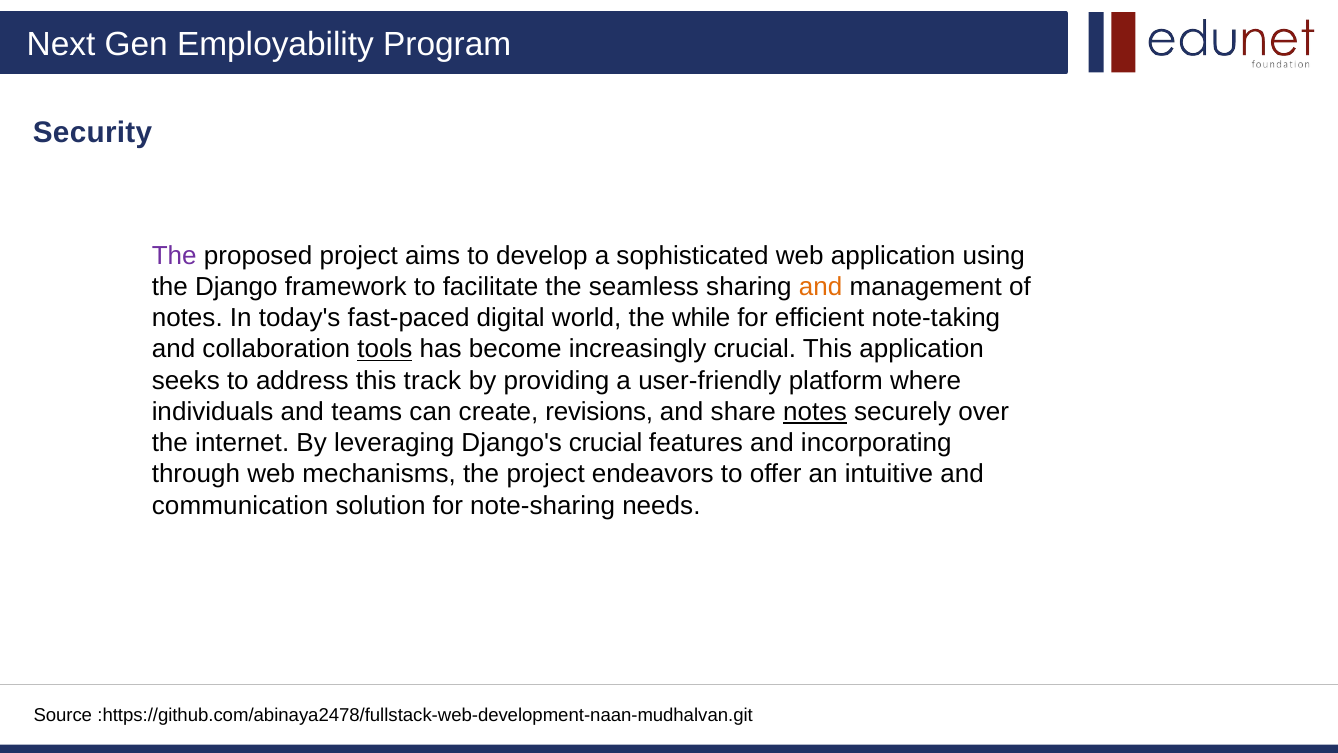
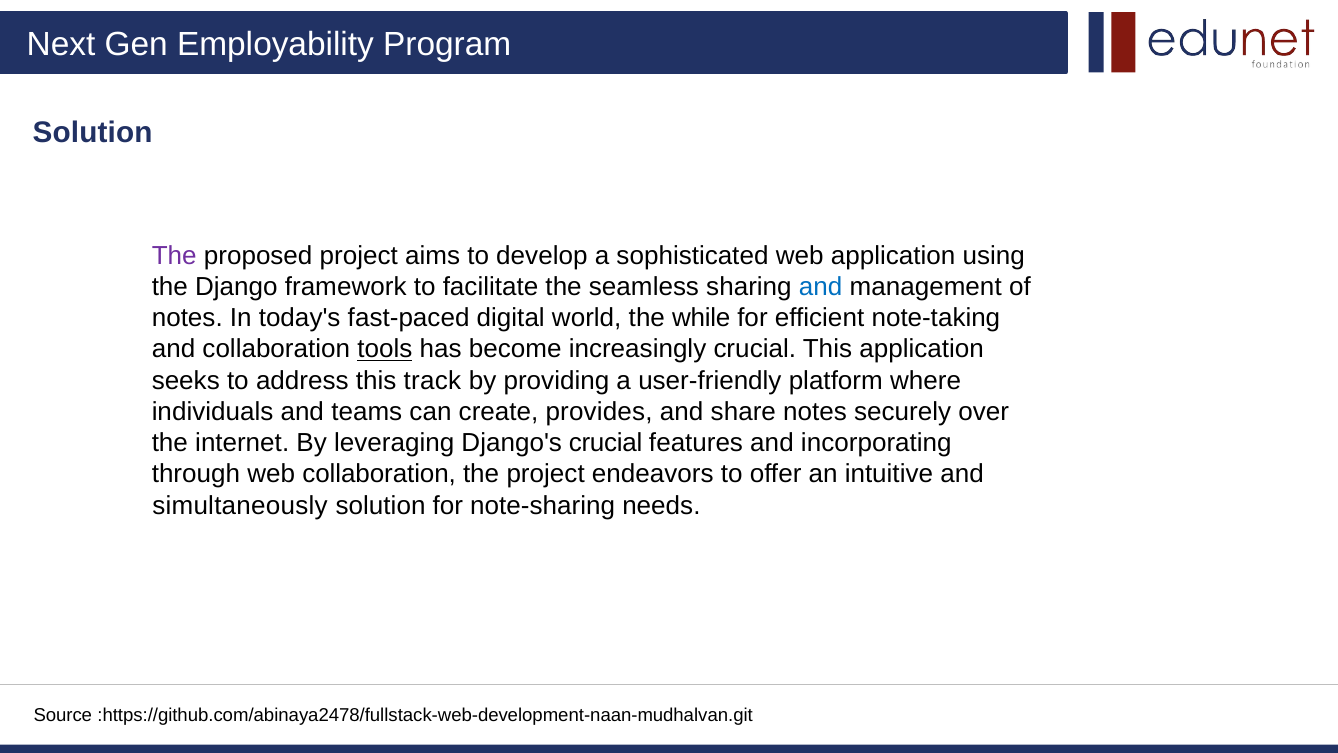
Security at (93, 133): Security -> Solution
and at (821, 287) colour: orange -> blue
revisions: revisions -> provides
notes at (815, 412) underline: present -> none
web mechanisms: mechanisms -> collaboration
communication: communication -> simultaneously
